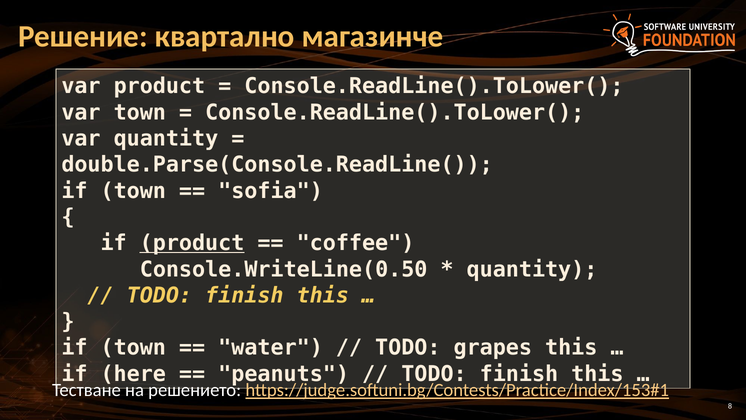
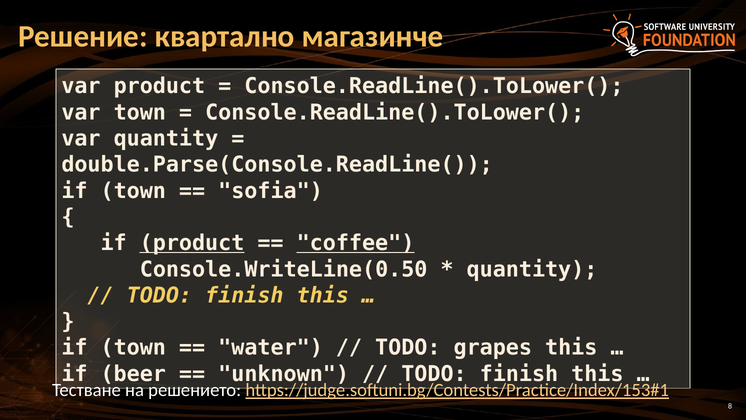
coffee underline: none -> present
here: here -> beer
peanuts: peanuts -> unknown
